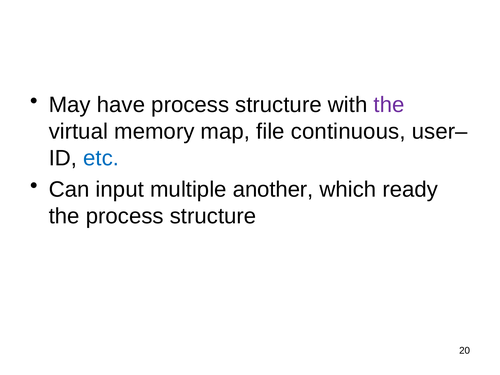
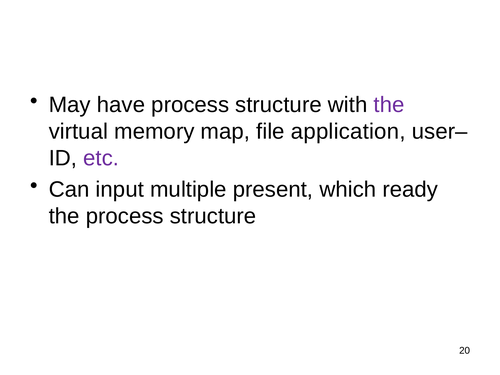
continuous: continuous -> application
etc colour: blue -> purple
another: another -> present
